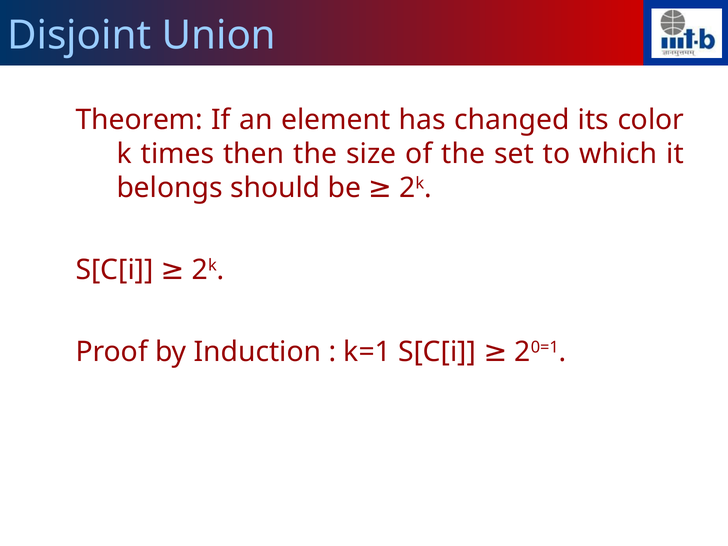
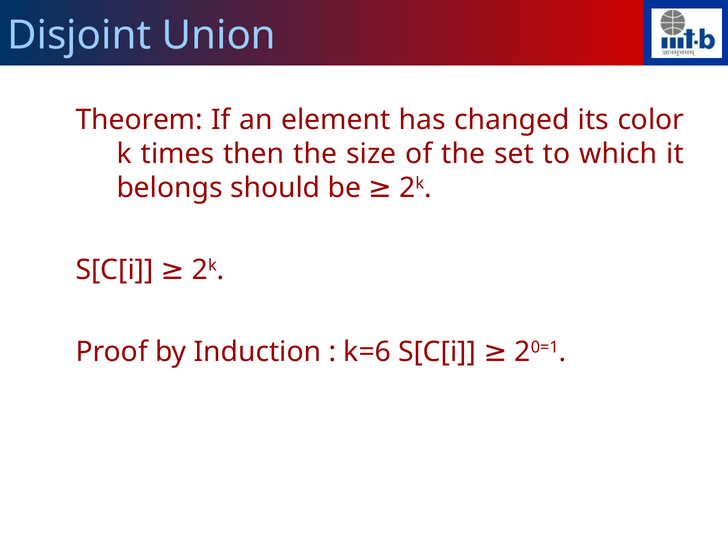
k=1: k=1 -> k=6
